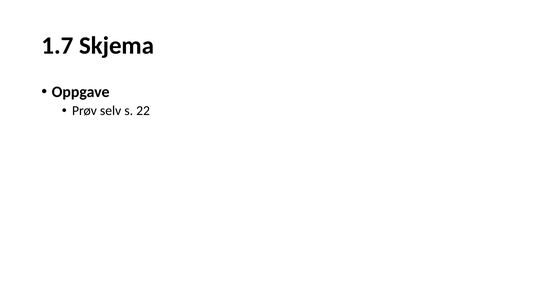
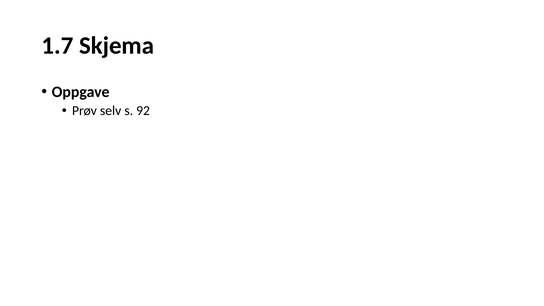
22: 22 -> 92
